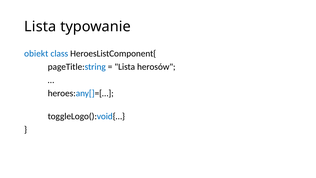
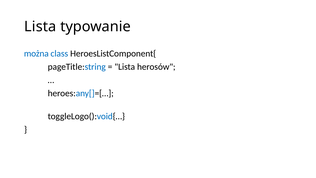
obiekt: obiekt -> można
